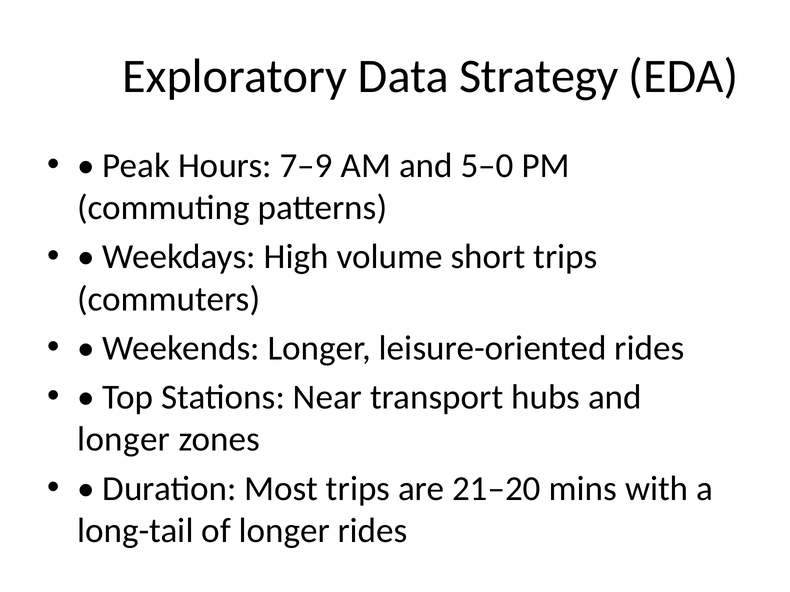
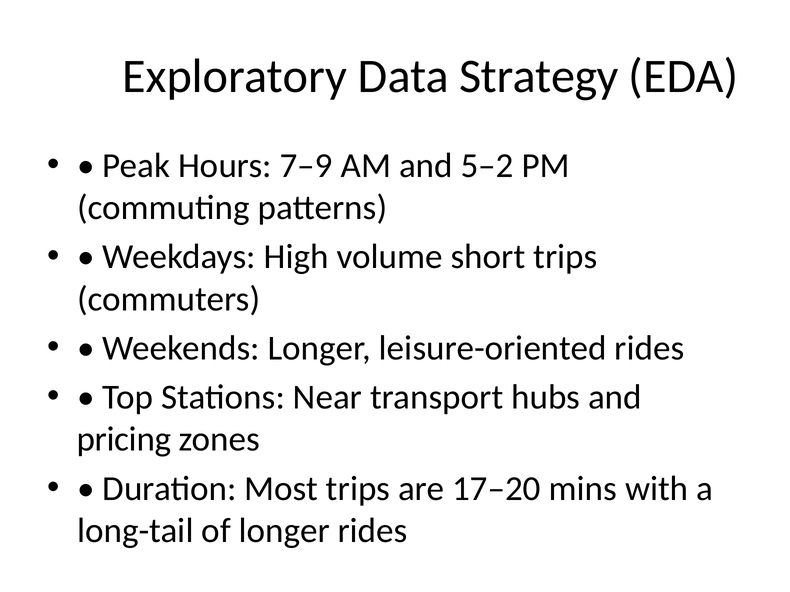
5–0: 5–0 -> 5–2
longer at (124, 440): longer -> pricing
21–20: 21–20 -> 17–20
